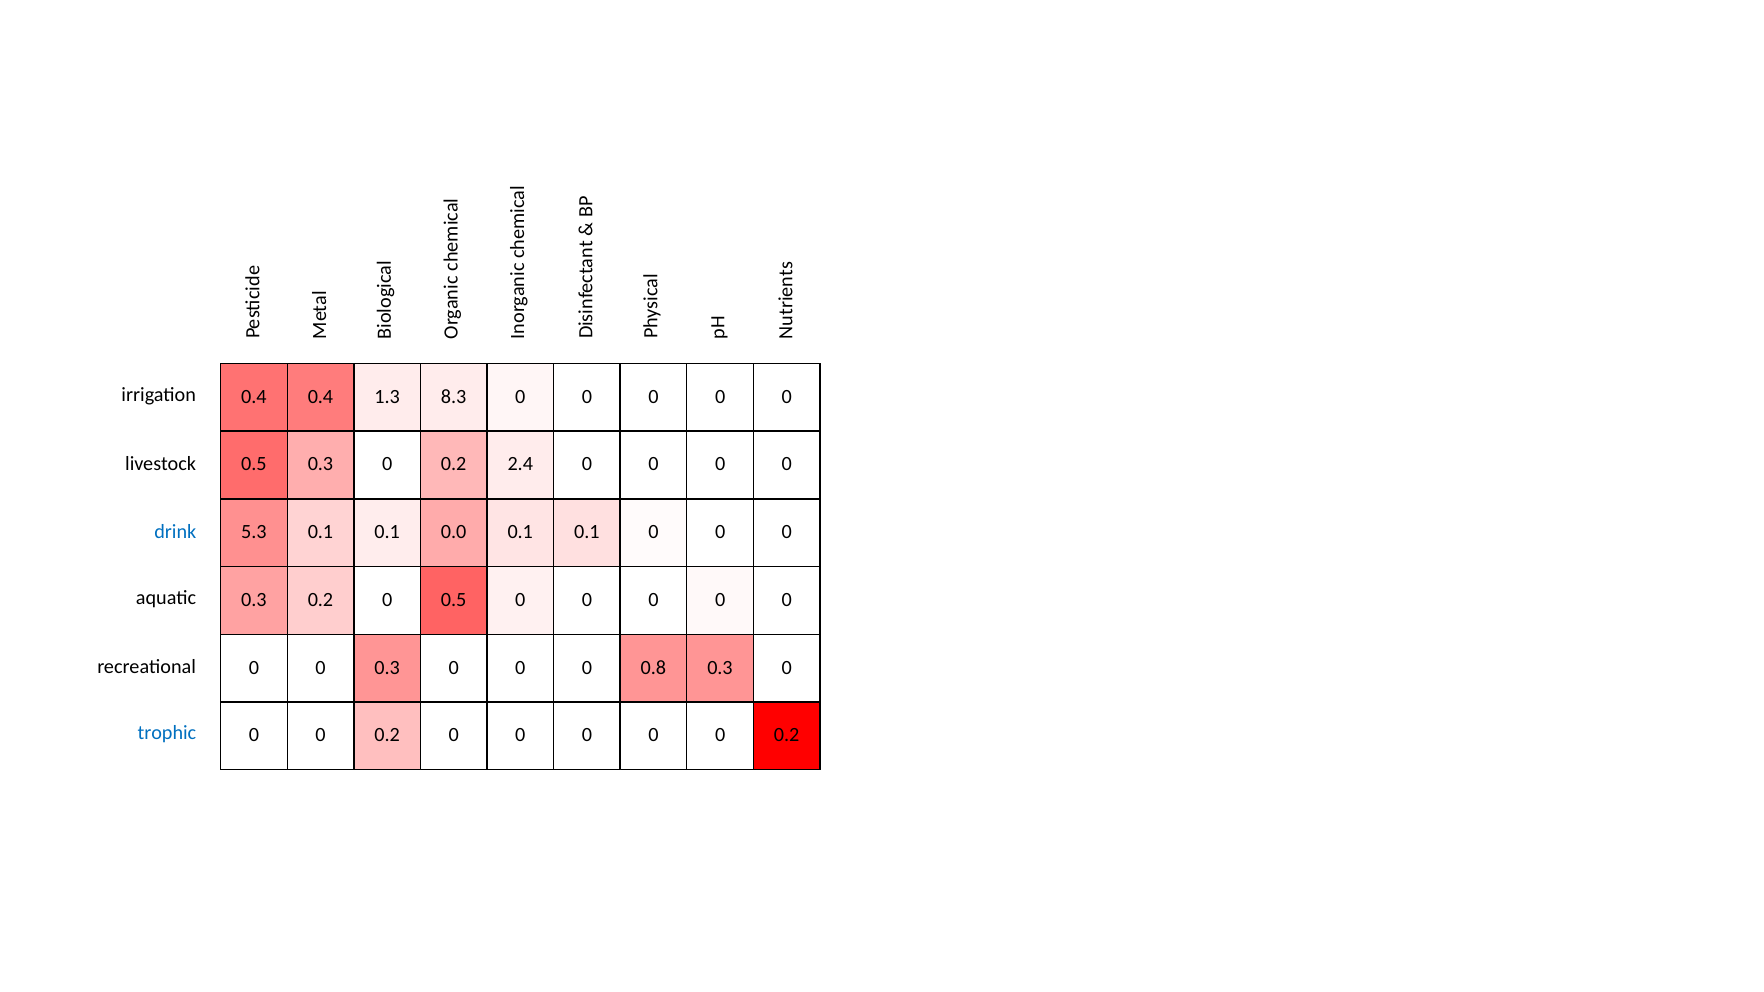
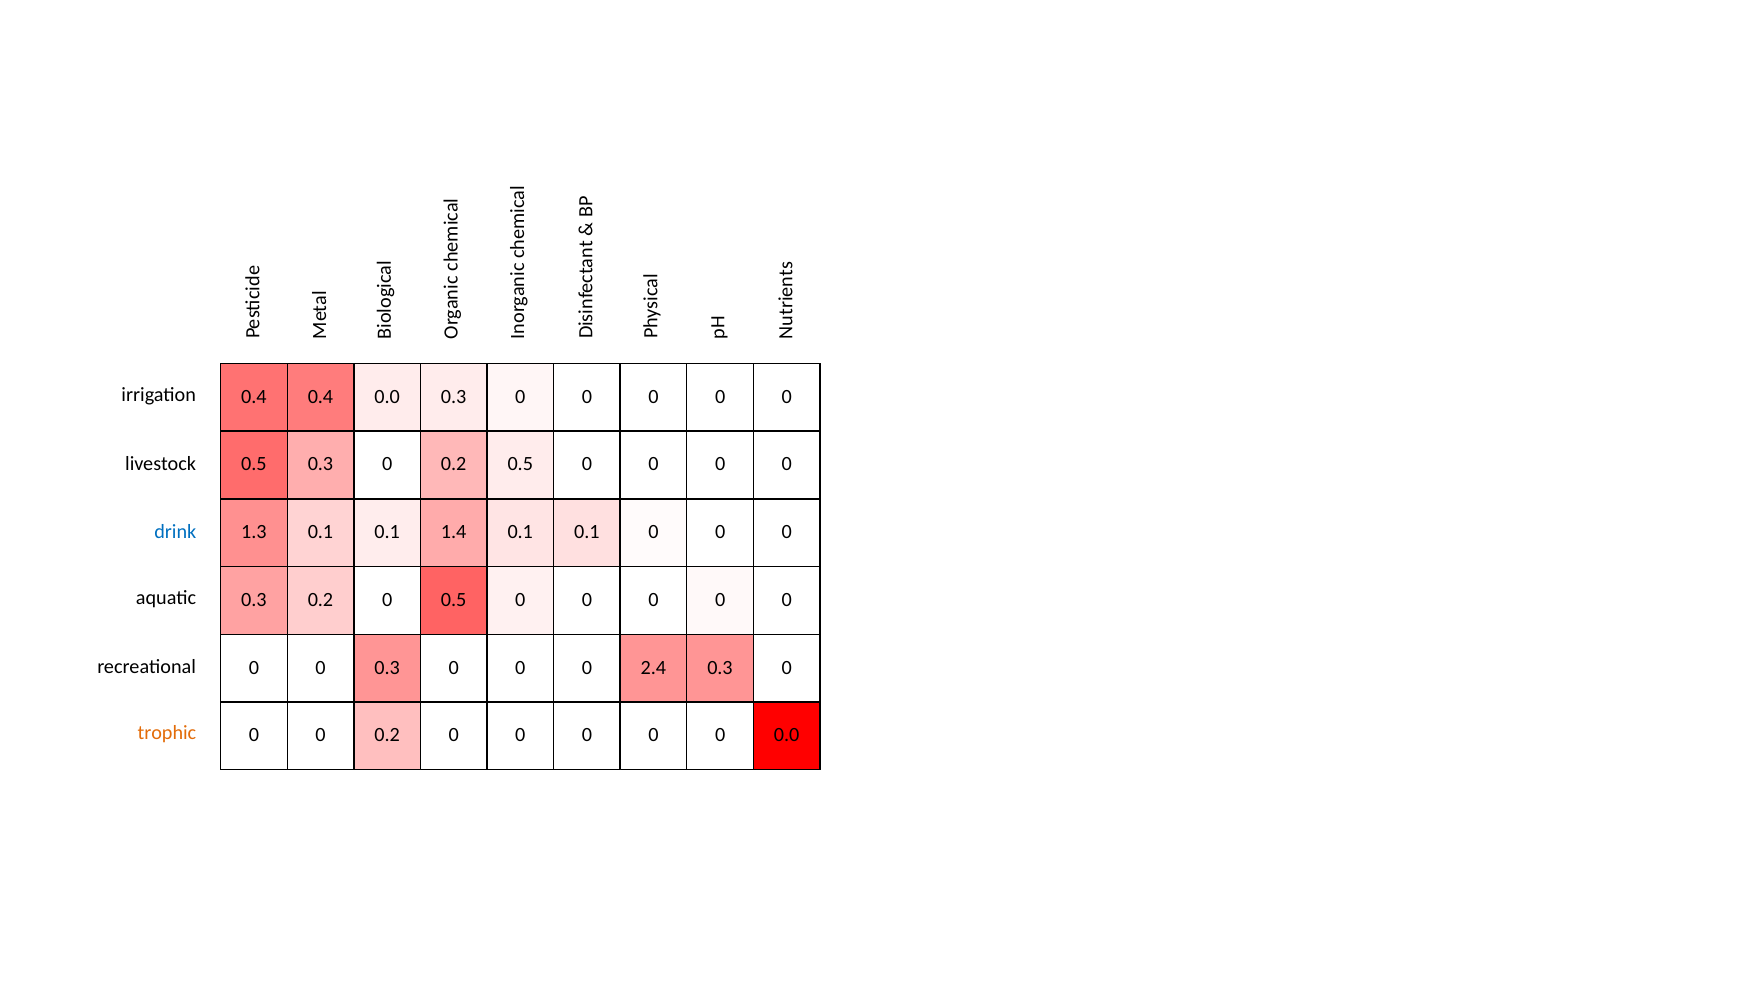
1.3 at (387, 397): 1.3 -> 0.0
8.3 at (454, 397): 8.3 -> 0.3
2.4 at (520, 464): 2.4 -> 0.5
5.3: 5.3 -> 1.3
0.0: 0.0 -> 1.4
0.8: 0.8 -> 2.4
trophic colour: blue -> orange
0.2 at (787, 735): 0.2 -> 0.0
